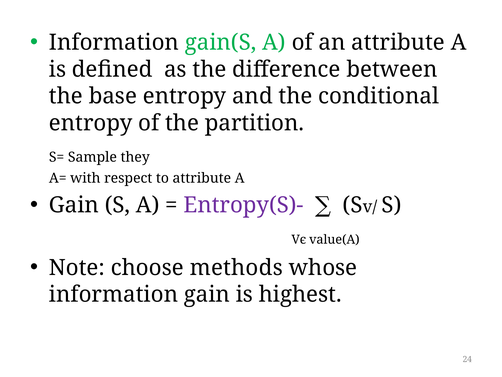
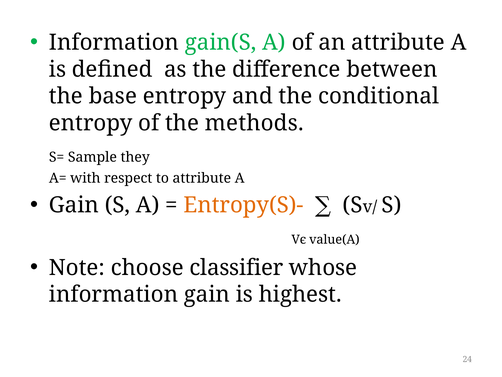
partition: partition -> methods
Entropy(S)- colour: purple -> orange
methods: methods -> classifier
